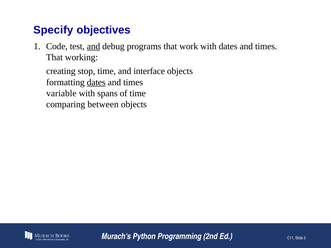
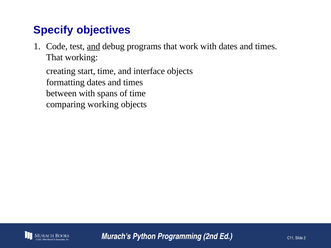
stop: stop -> start
dates at (96, 82) underline: present -> none
variable: variable -> between
comparing between: between -> working
